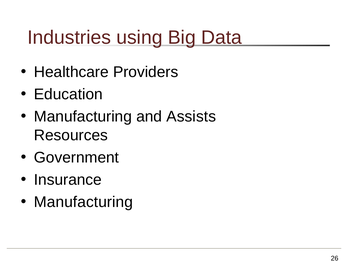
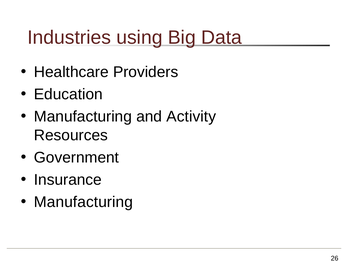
Assists: Assists -> Activity
